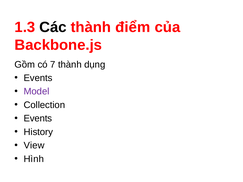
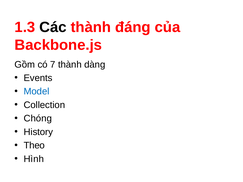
điểm: điểm -> đáng
dụng: dụng -> dàng
Model colour: purple -> blue
Events at (38, 119): Events -> Chóng
View: View -> Theo
